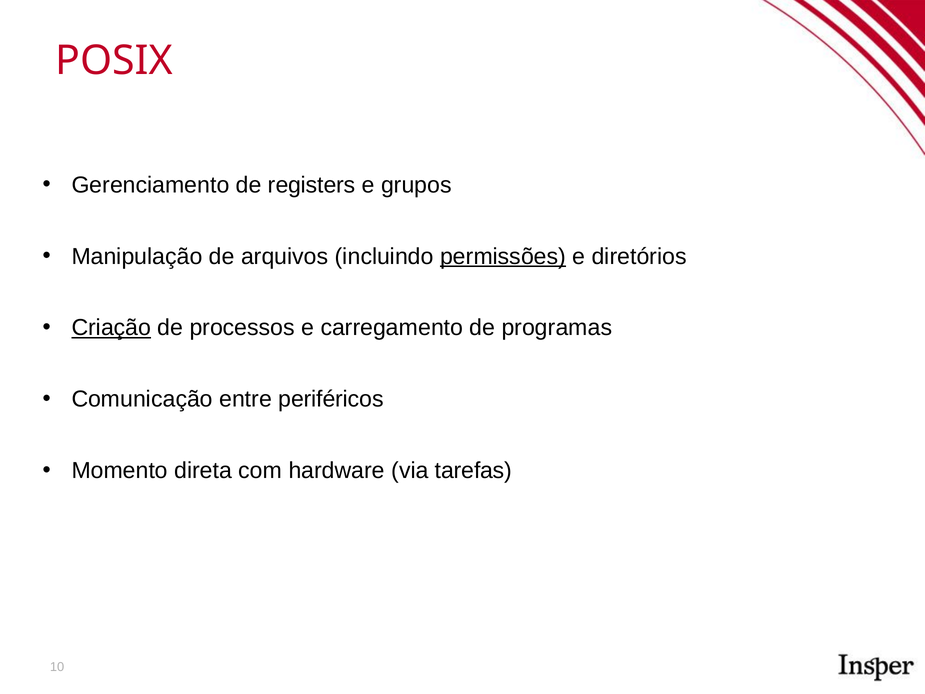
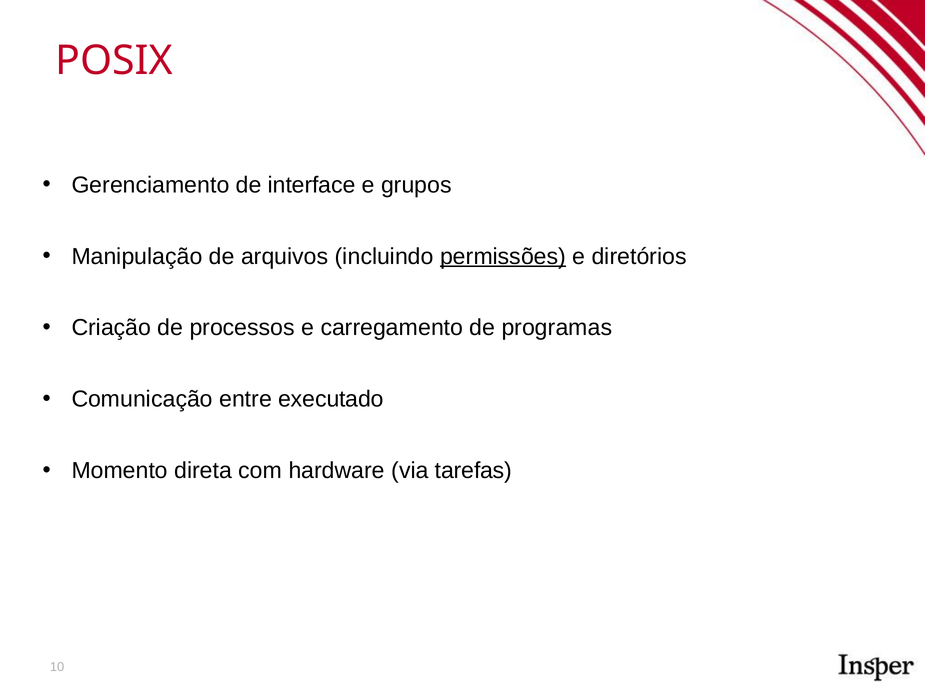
registers: registers -> interface
Criação underline: present -> none
periféricos: periféricos -> executado
